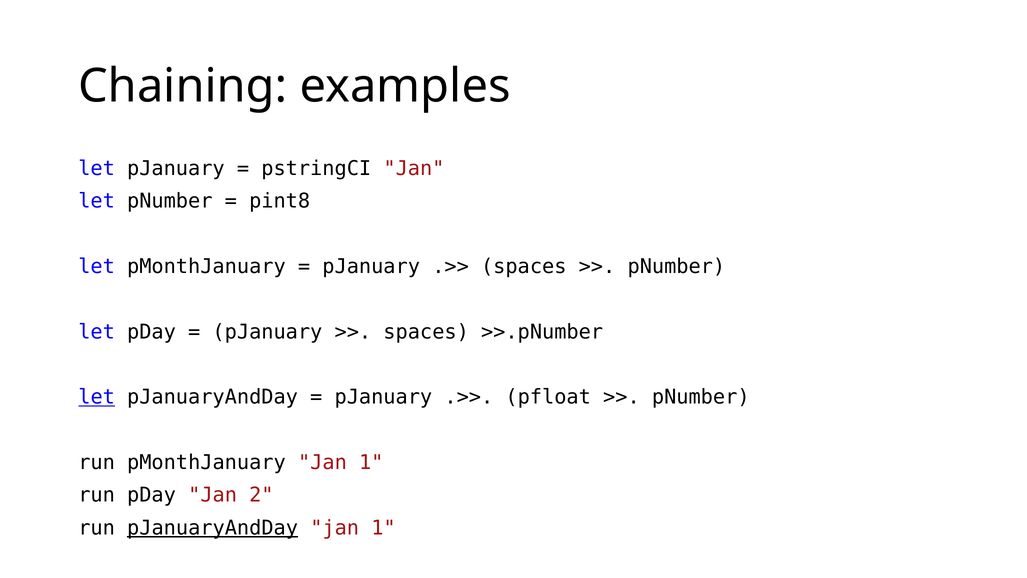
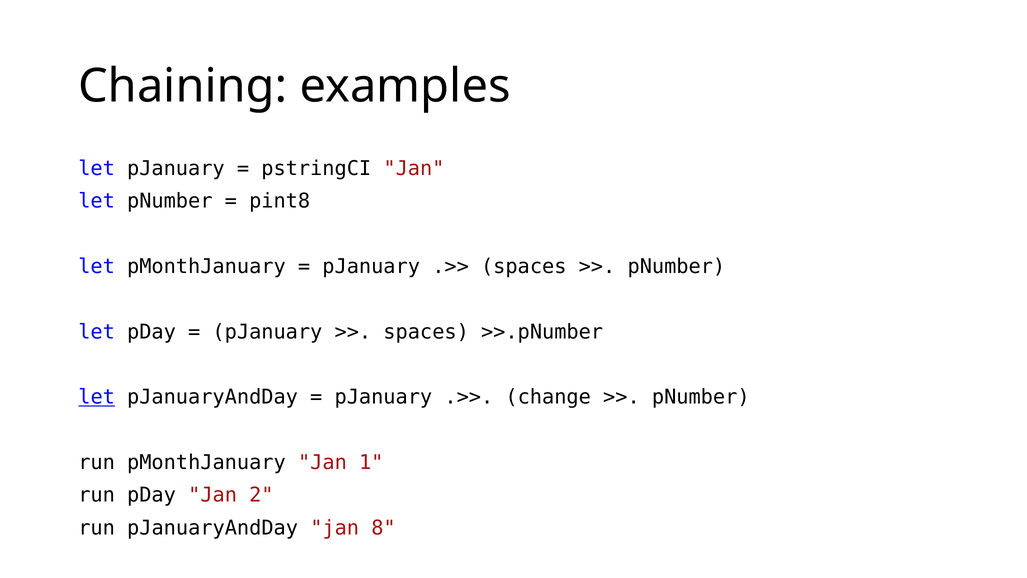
pfloat: pfloat -> change
pJanuaryAndDay at (213, 528) underline: present -> none
1 at (383, 528): 1 -> 8
